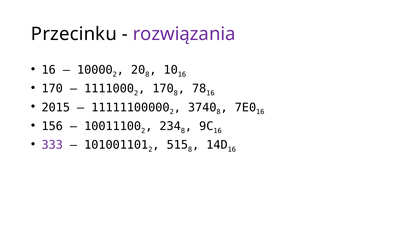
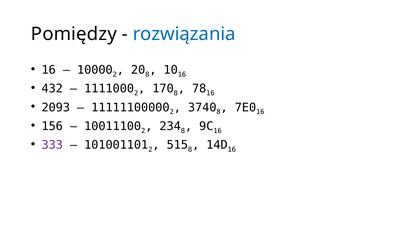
Przecinku: Przecinku -> Pomiędzy
rozwiązania colour: purple -> blue
170 at (52, 89): 170 -> 432
2015: 2015 -> 2093
